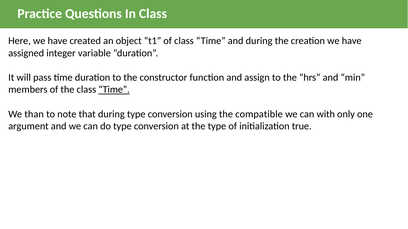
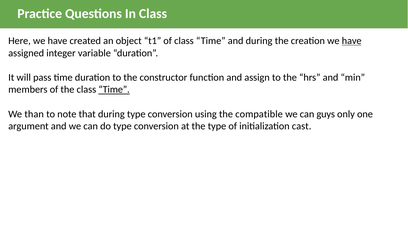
have at (352, 41) underline: none -> present
with: with -> guys
true: true -> cast
